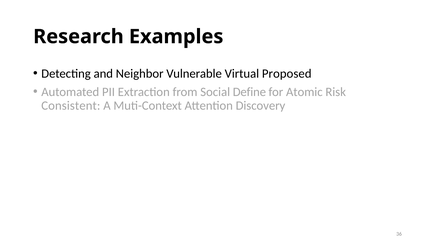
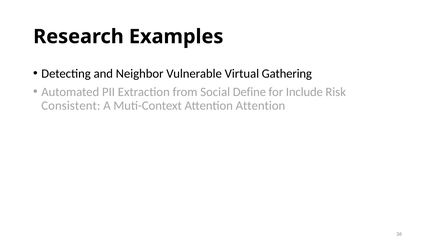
Proposed: Proposed -> Gathering
Atomic: Atomic -> Include
Attention Discovery: Discovery -> Attention
